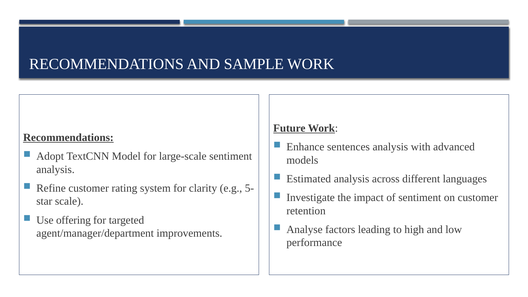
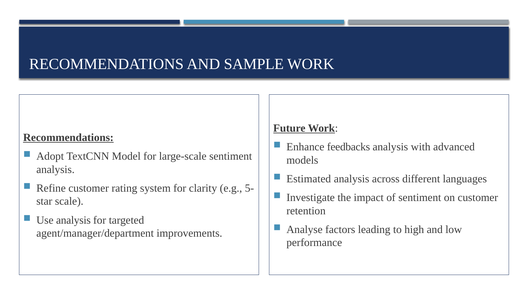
sentences: sentences -> feedbacks
Use offering: offering -> analysis
